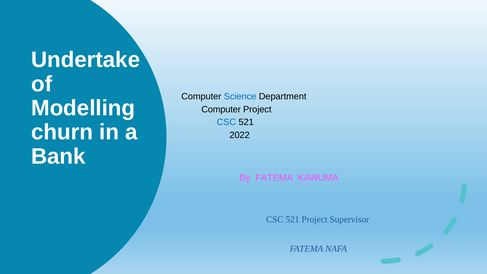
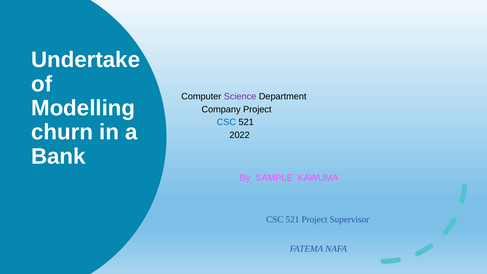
Science colour: blue -> purple
Computer at (221, 109): Computer -> Company
By FATEMA: FATEMA -> SAMPLE
